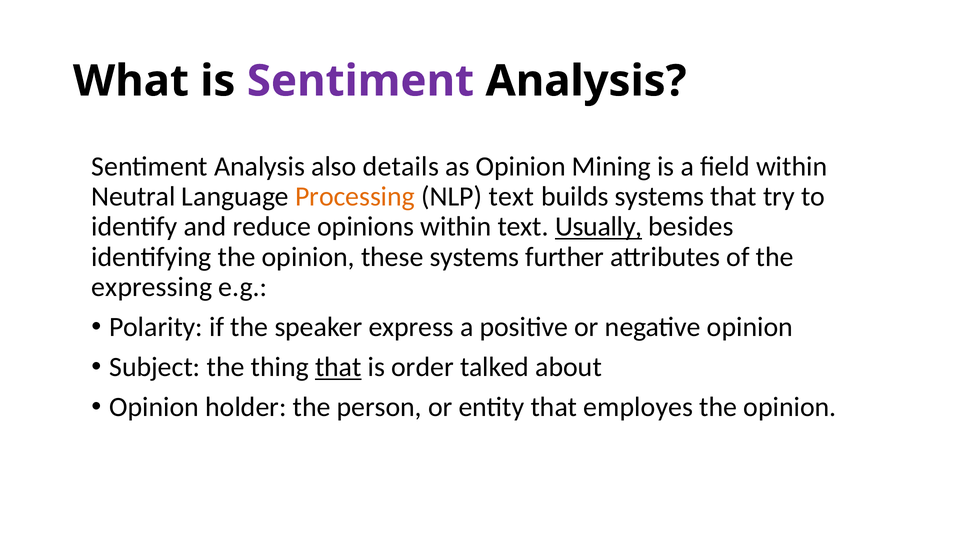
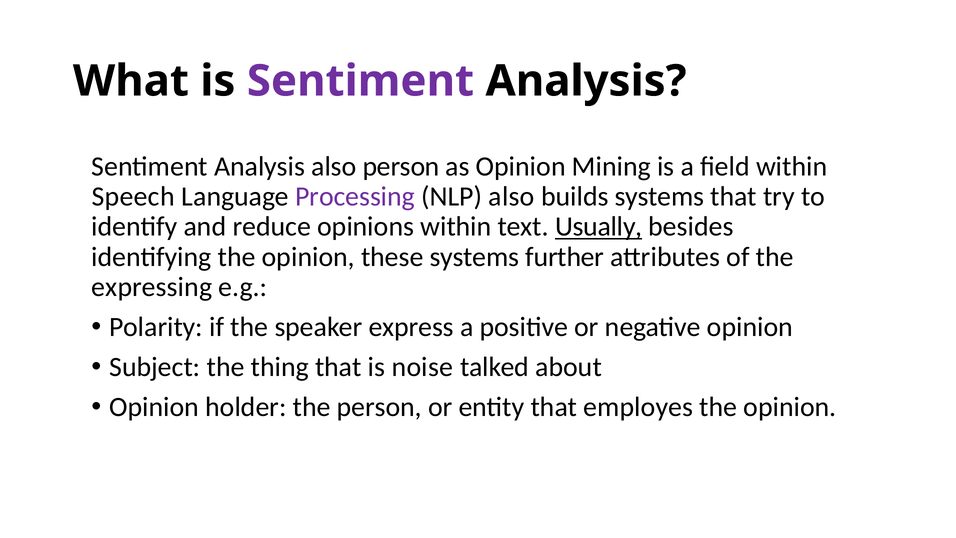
also details: details -> person
Neutral: Neutral -> Speech
Processing colour: orange -> purple
NLP text: text -> also
that at (338, 367) underline: present -> none
order: order -> noise
